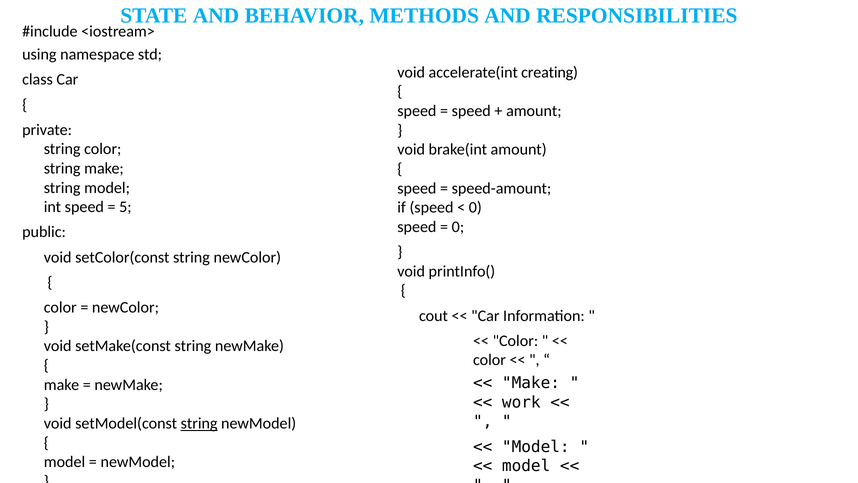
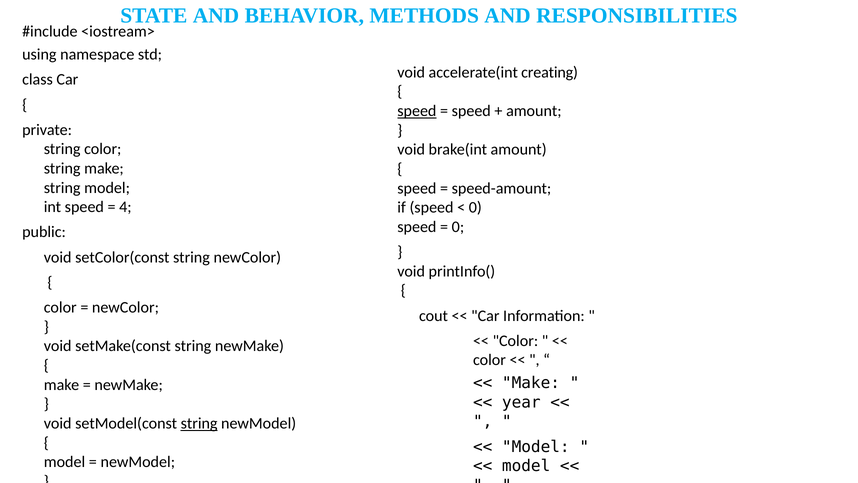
speed at (417, 111) underline: none -> present
5: 5 -> 4
work: work -> year
